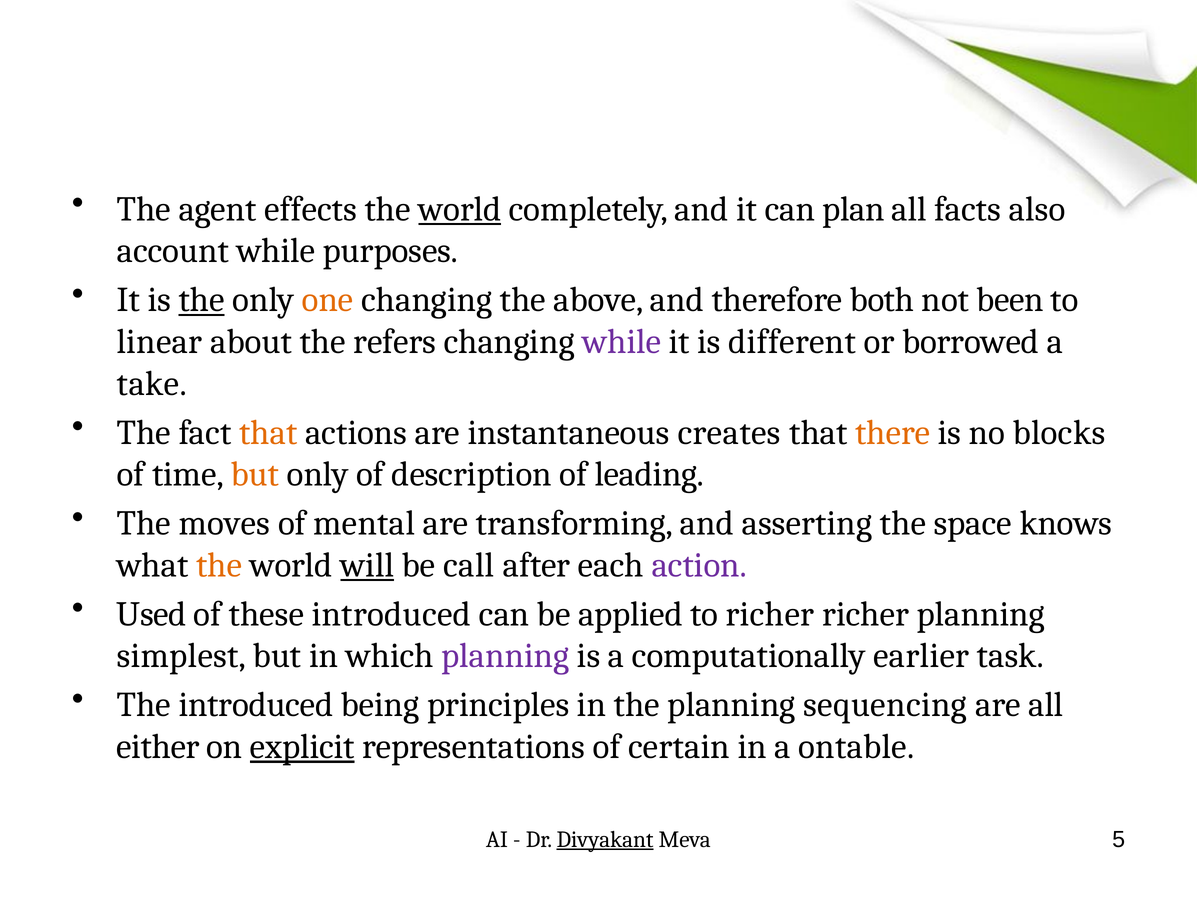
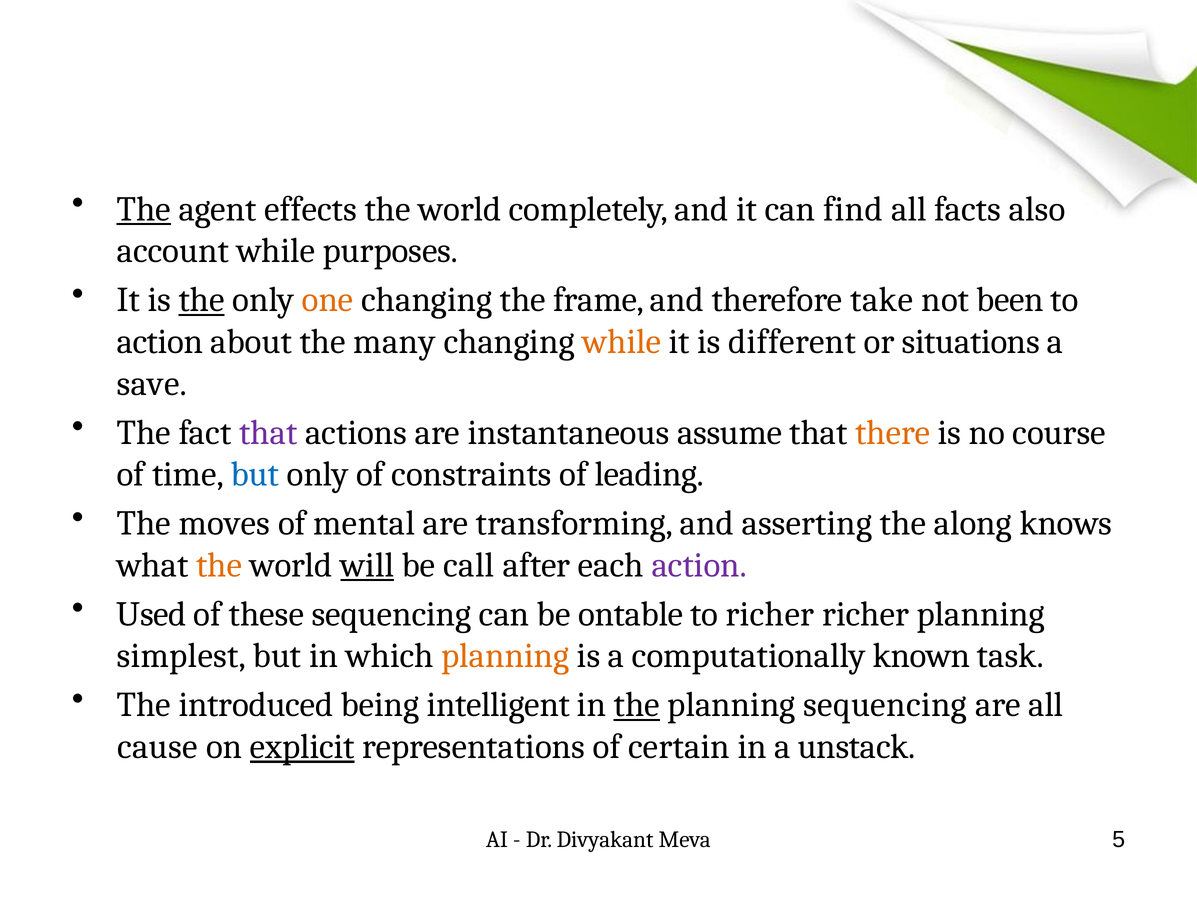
The at (144, 209) underline: none -> present
world at (460, 209) underline: present -> none
plan: plan -> find
above: above -> frame
both: both -> take
linear at (160, 342): linear -> action
refers: refers -> many
while at (622, 342) colour: purple -> orange
borrowed: borrowed -> situations
take: take -> save
that at (268, 432) colour: orange -> purple
creates: creates -> assume
blocks: blocks -> course
but at (255, 474) colour: orange -> blue
description: description -> constraints
space: space -> along
these introduced: introduced -> sequencing
applied: applied -> ontable
planning at (505, 656) colour: purple -> orange
earlier: earlier -> known
principles: principles -> intelligent
the at (637, 705) underline: none -> present
either: either -> cause
ontable: ontable -> unstack
Divyakant underline: present -> none
